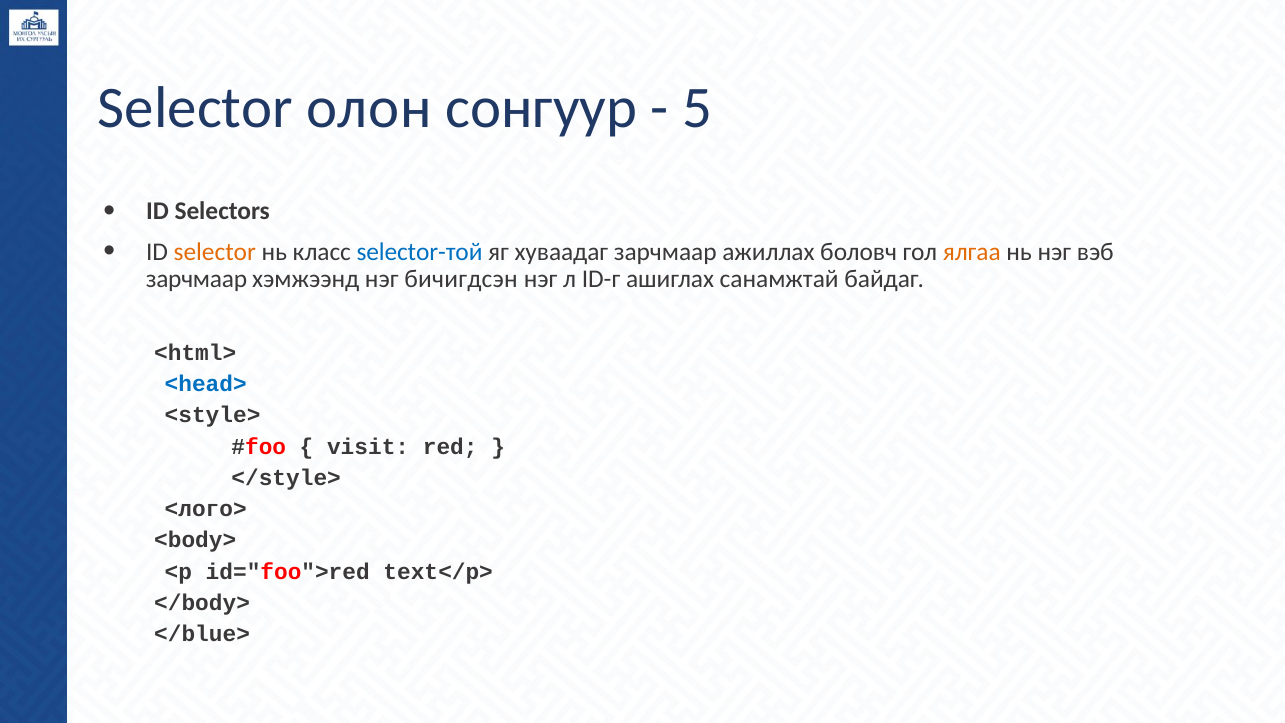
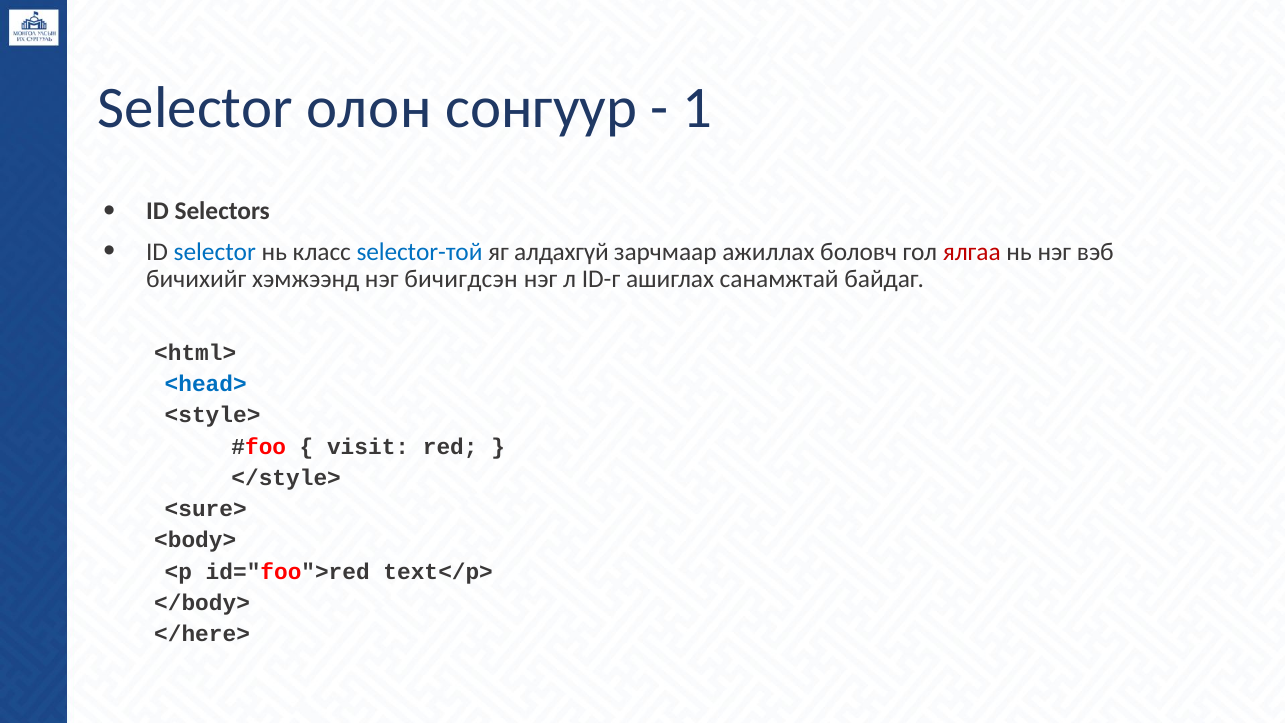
5: 5 -> 1
selector at (215, 252) colour: orange -> blue
хуваадаг: хуваадаг -> алдахгүй
ялгаа colour: orange -> red
зарчмаар at (196, 279): зарчмаар -> бичихийг
<лого>: <лого> -> <sure>
</blue>: </blue> -> </here>
